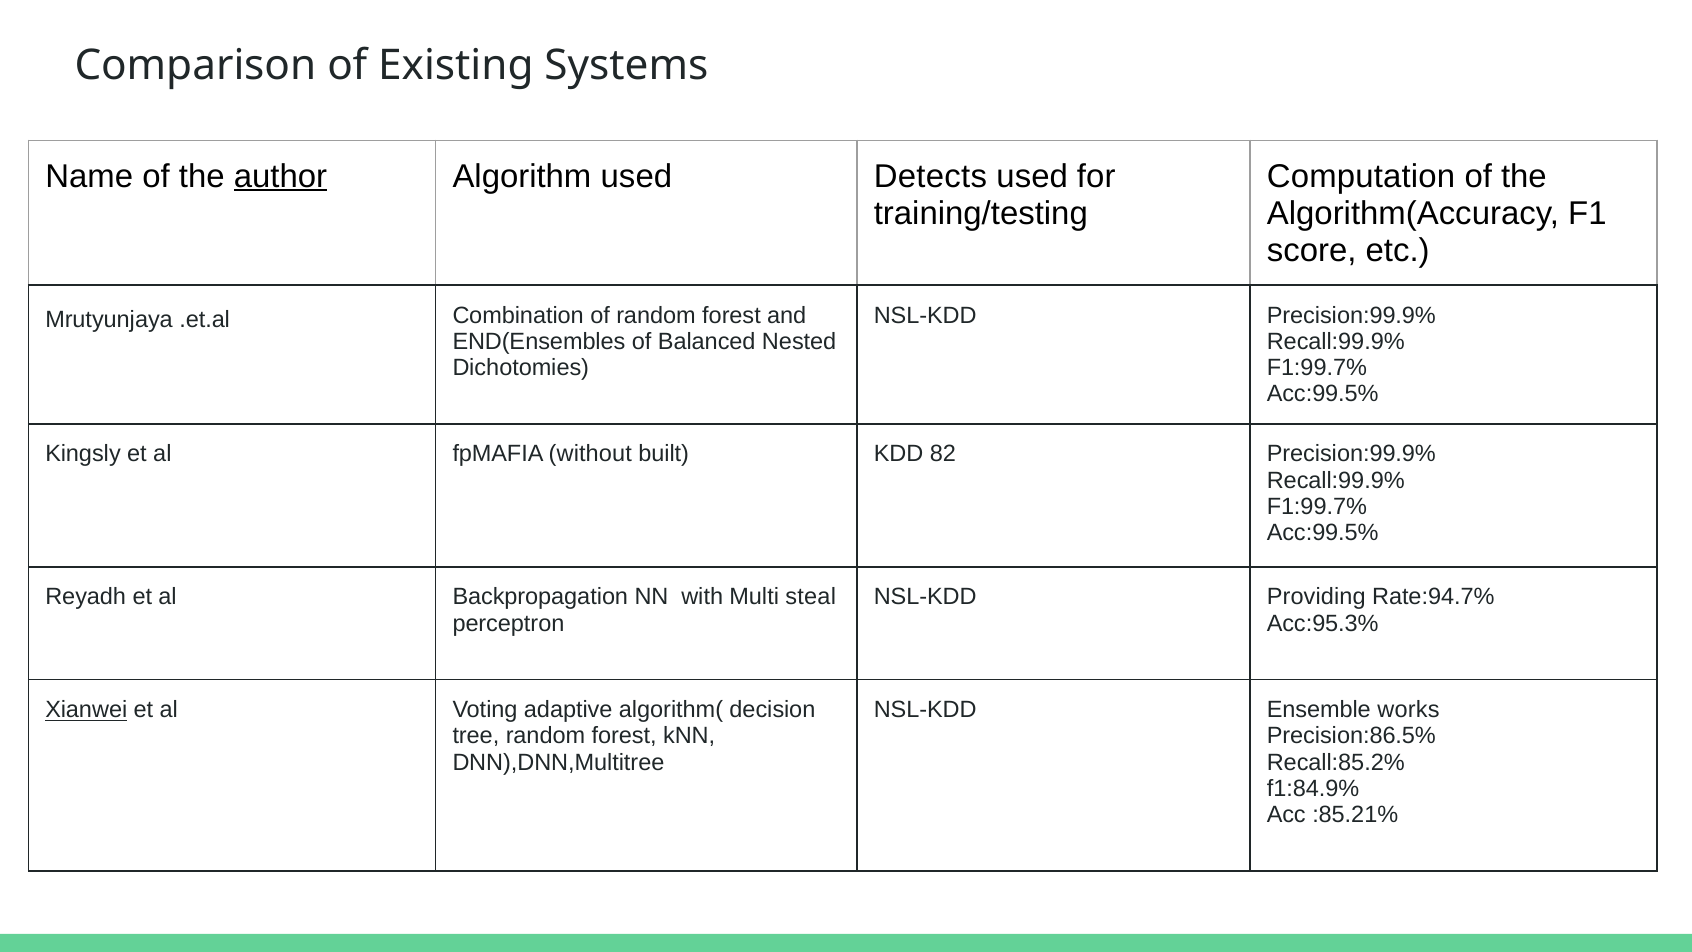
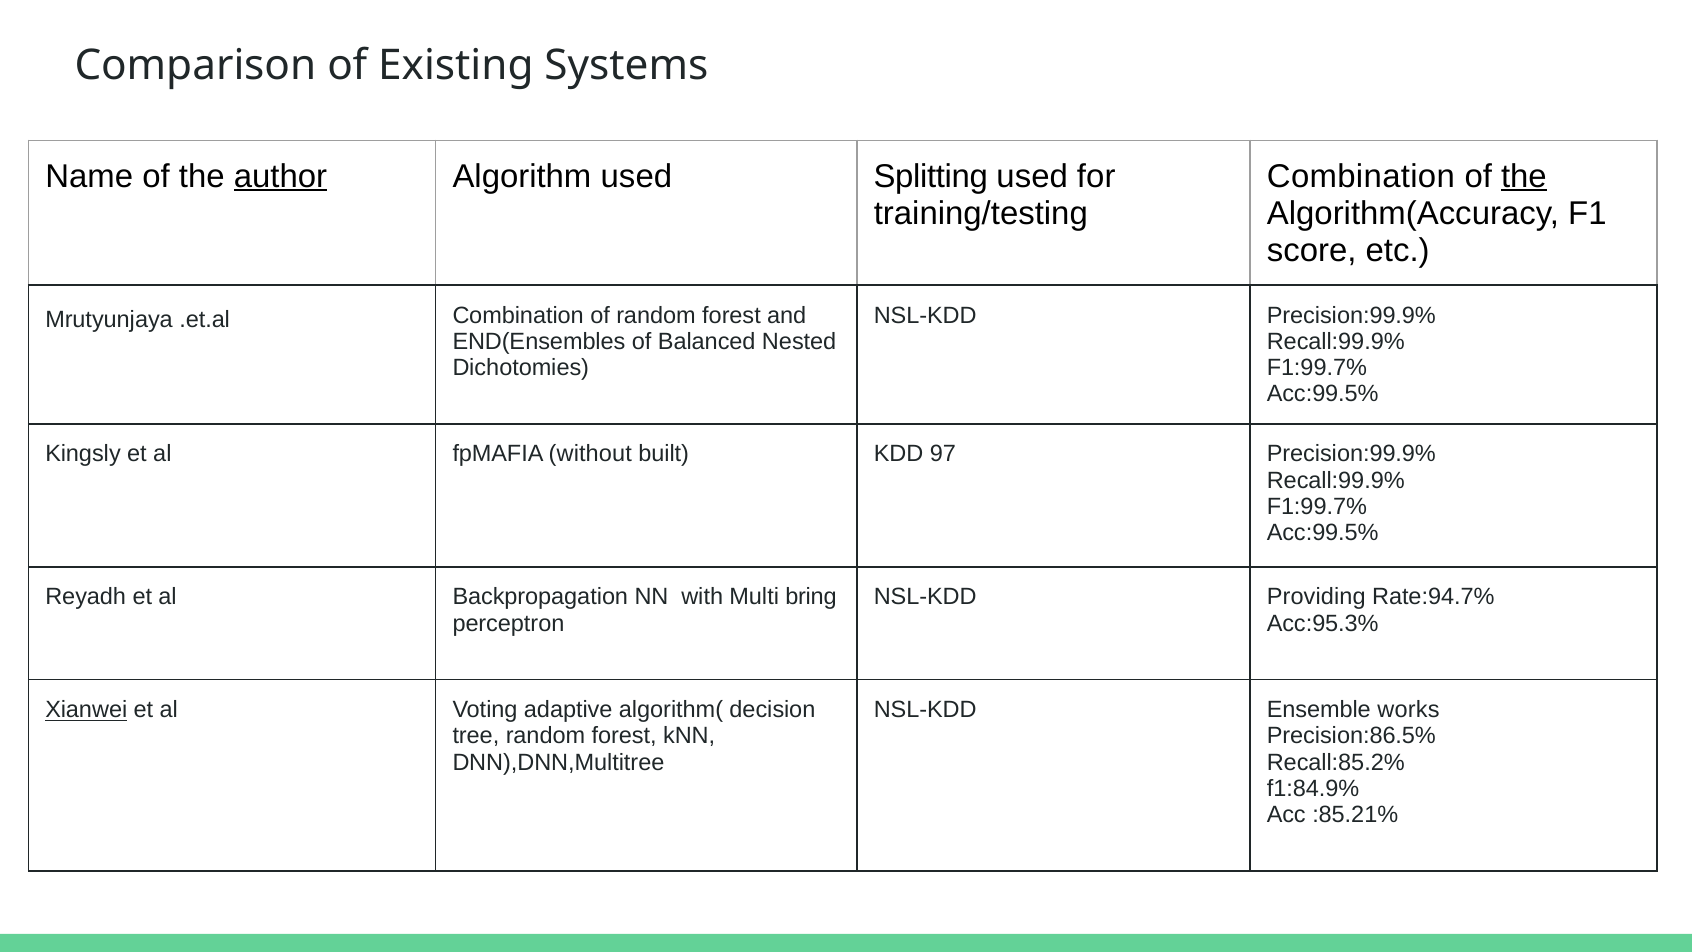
Detects: Detects -> Splitting
Computation at (1361, 176): Computation -> Combination
the at (1524, 176) underline: none -> present
82: 82 -> 97
steal: steal -> bring
